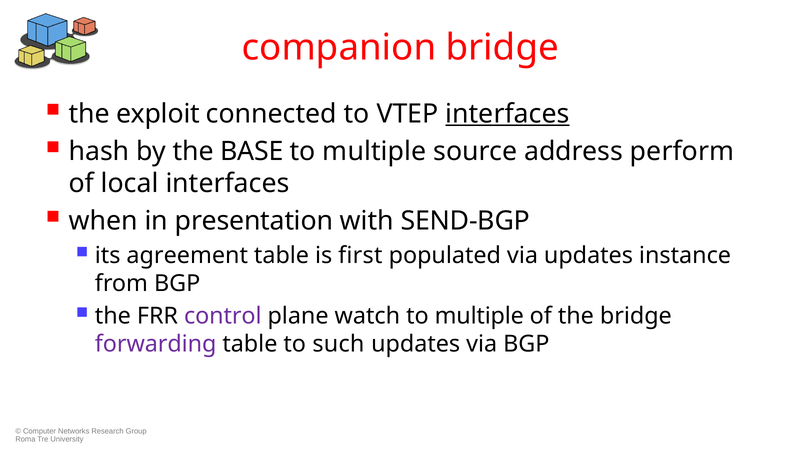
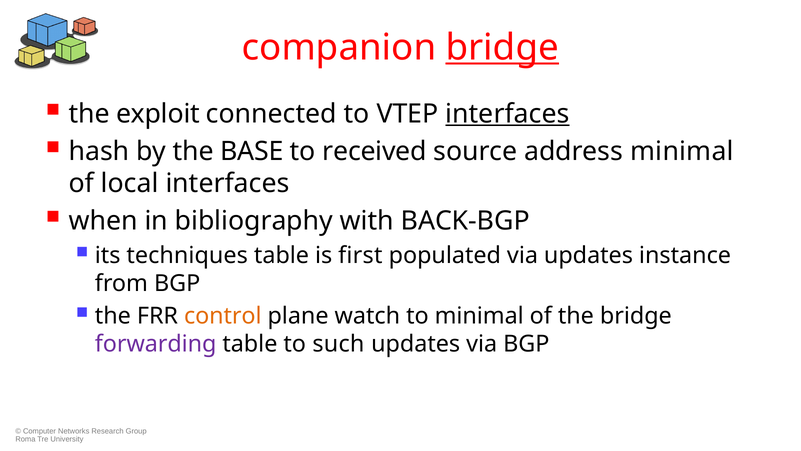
bridge at (502, 48) underline: none -> present
multiple at (374, 151): multiple -> received
address perform: perform -> minimal
presentation: presentation -> bibliography
SEND-BGP: SEND-BGP -> BACK-BGP
agreement: agreement -> techniques
control colour: purple -> orange
watch to multiple: multiple -> minimal
